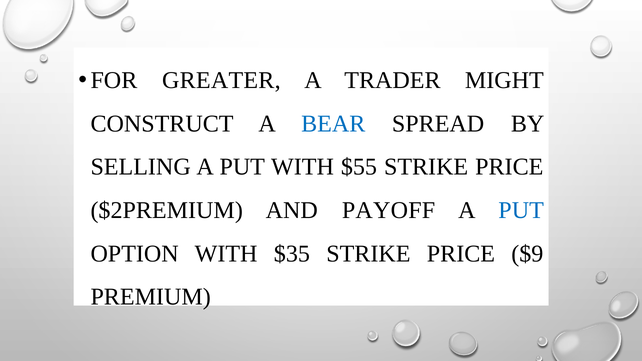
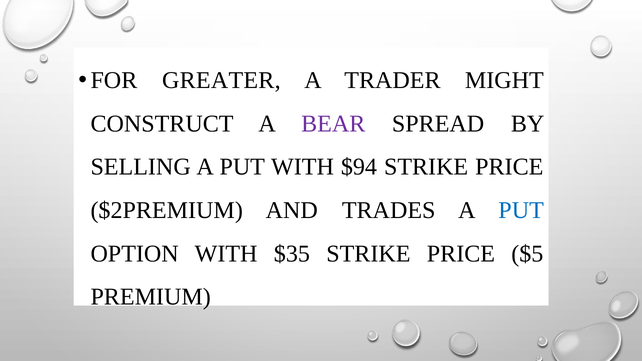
BEAR colour: blue -> purple
$55: $55 -> $94
PAYOFF: PAYOFF -> TRADES
$9: $9 -> $5
